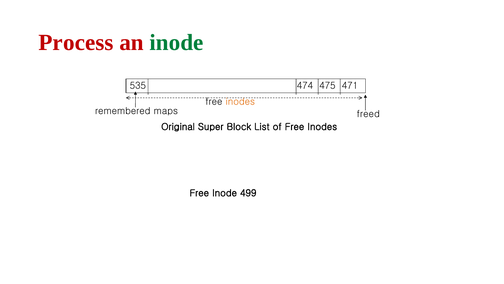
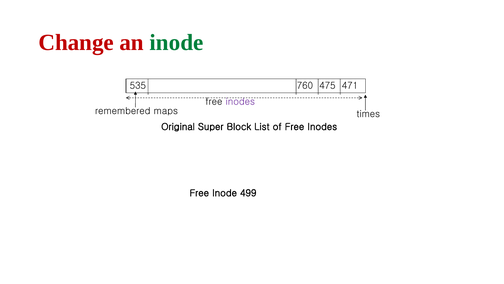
Process: Process -> Change
474: 474 -> 760
inodes at (240, 101) colour: orange -> purple
freed: freed -> times
